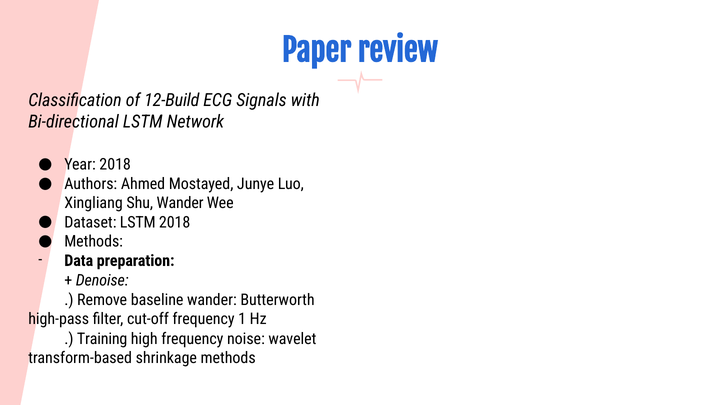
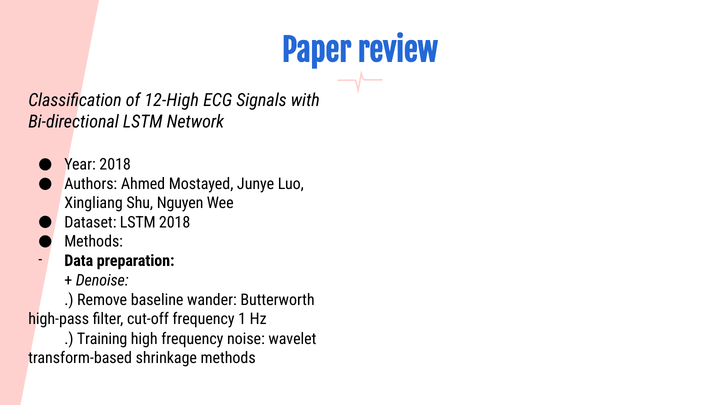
12-Build: 12-Build -> 12-High
Shu Wander: Wander -> Nguyen
